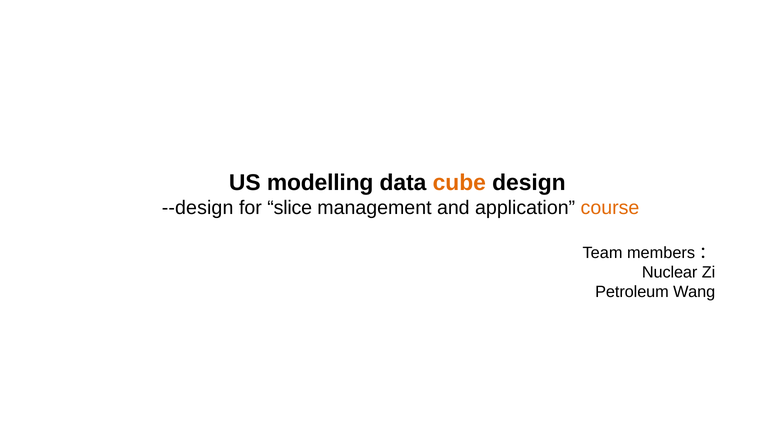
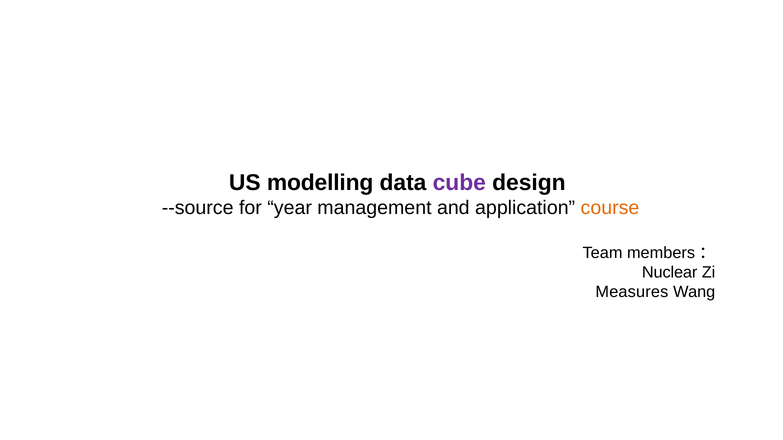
cube colour: orange -> purple
--design: --design -> --source
slice: slice -> year
Petroleum: Petroleum -> Measures
